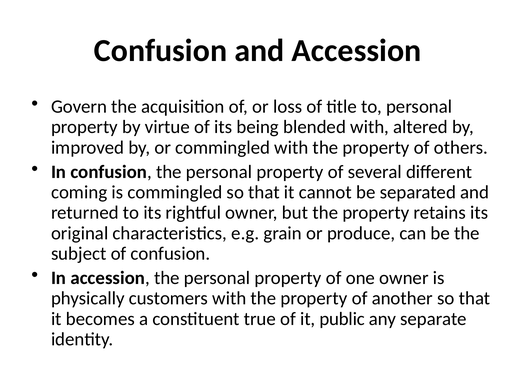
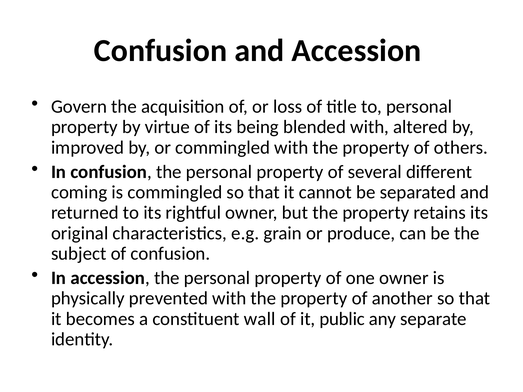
customers: customers -> prevented
true: true -> wall
